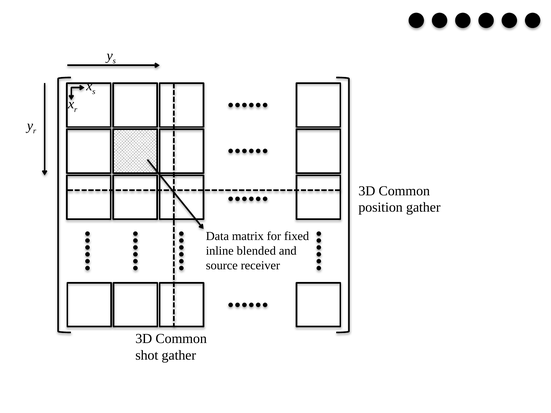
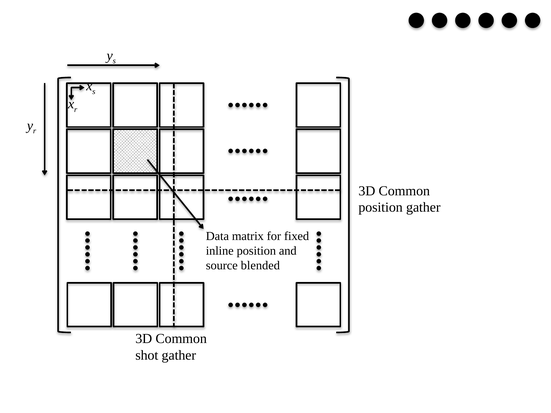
inline blended: blended -> position
receiver: receiver -> blended
